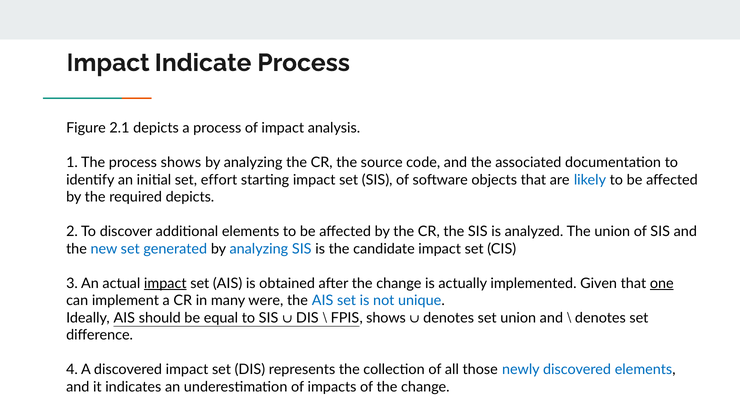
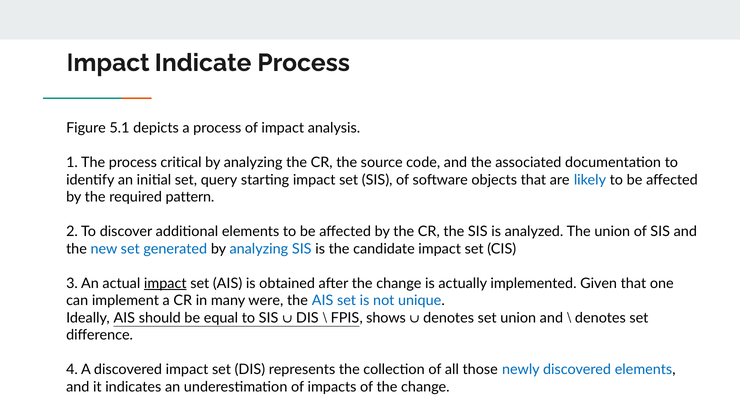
2.1: 2.1 -> 5.1
process shows: shows -> critical
effort: effort -> query
required depicts: depicts -> pattern
one underline: present -> none
